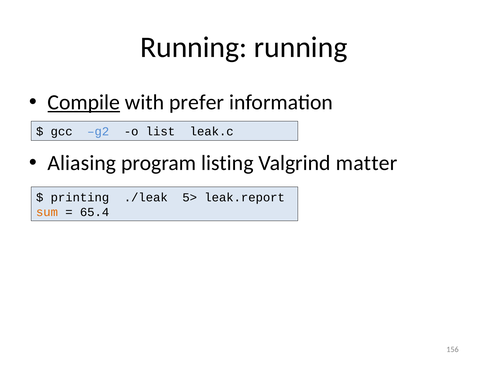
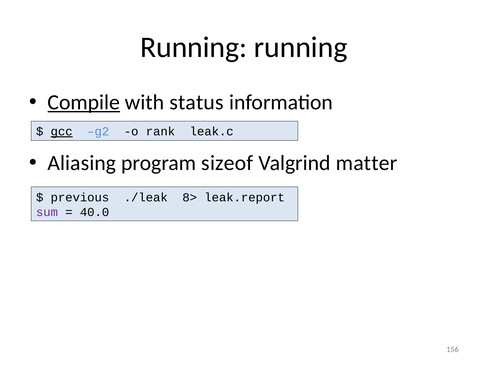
prefer: prefer -> status
gcc underline: none -> present
list: list -> rank
listing: listing -> sizeof
printing: printing -> previous
5>: 5> -> 8>
sum colour: orange -> purple
65.4: 65.4 -> 40.0
